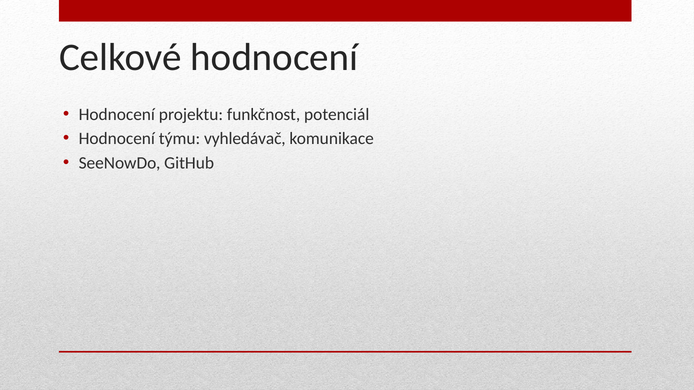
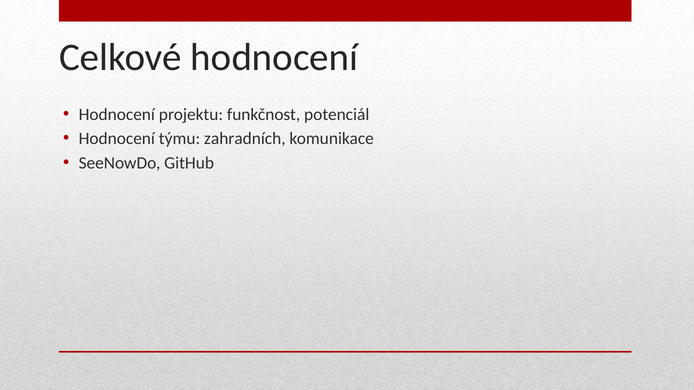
vyhledávač: vyhledávač -> zahradních
